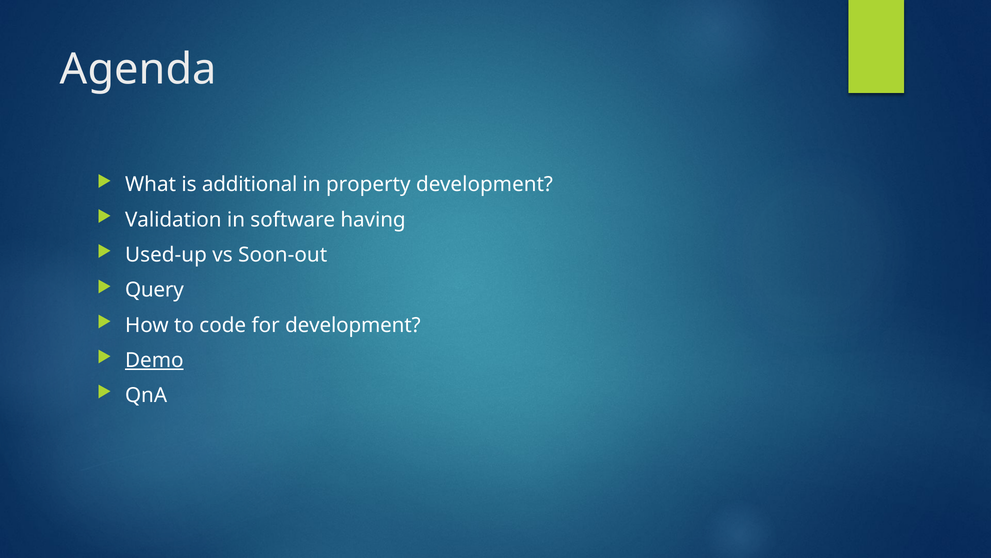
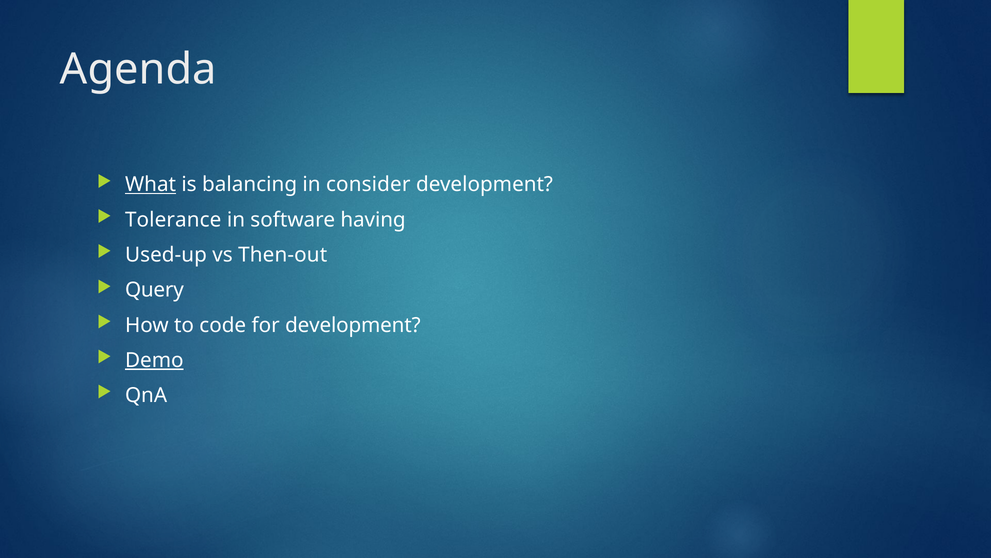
What underline: none -> present
additional: additional -> balancing
property: property -> consider
Validation: Validation -> Tolerance
Soon-out: Soon-out -> Then-out
